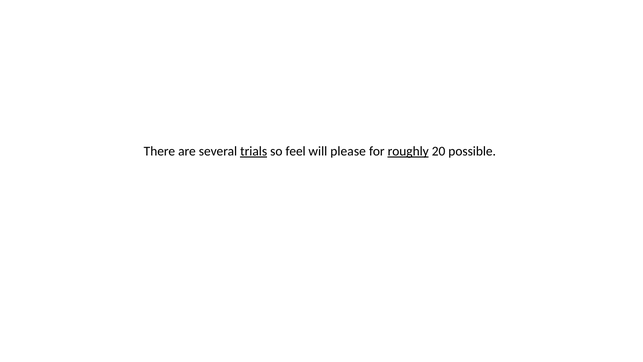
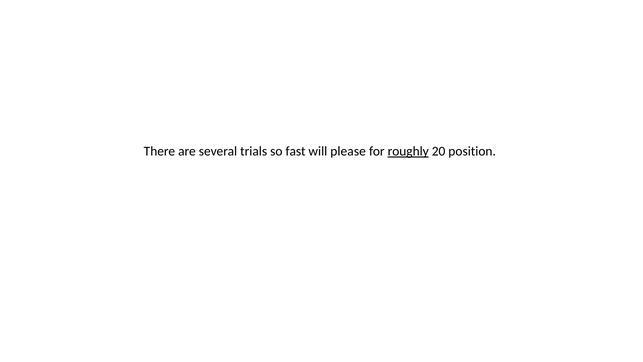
trials underline: present -> none
feel: feel -> fast
possible: possible -> position
